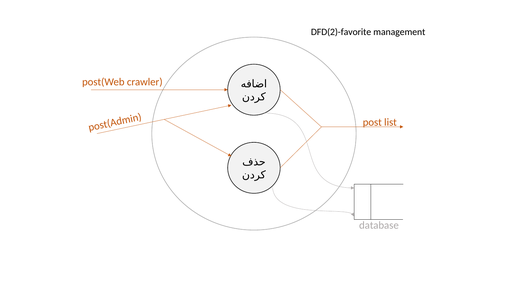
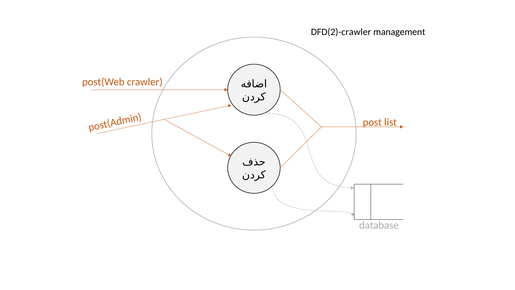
DFD(2)-favorite: DFD(2)-favorite -> DFD(2)-crawler
